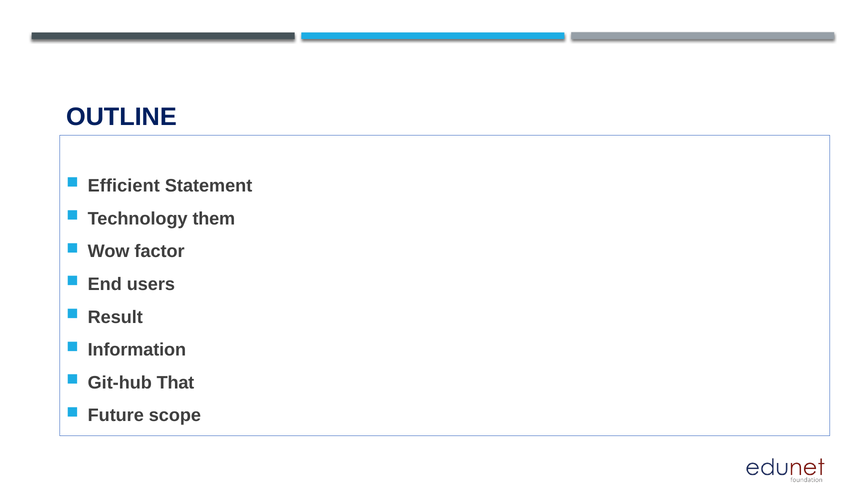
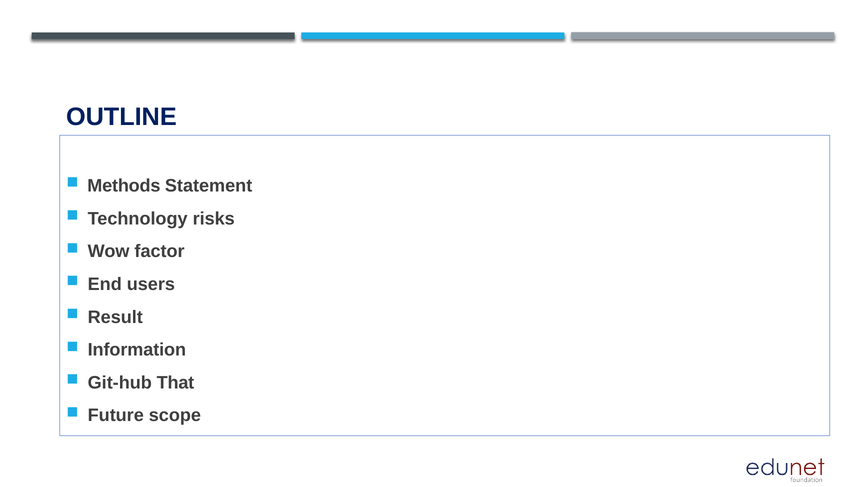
Efficient: Efficient -> Methods
them: them -> risks
